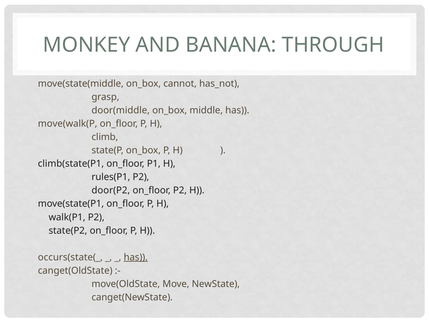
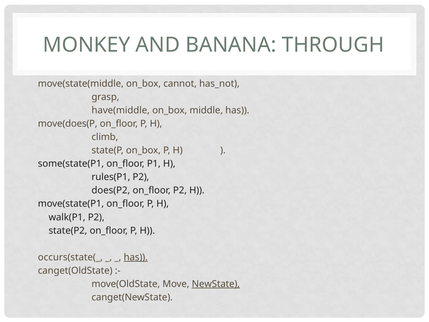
door(middle: door(middle -> have(middle
move(walk(P: move(walk(P -> move(does(P
climb(state(P1: climb(state(P1 -> some(state(P1
door(P2: door(P2 -> does(P2
NewState underline: none -> present
